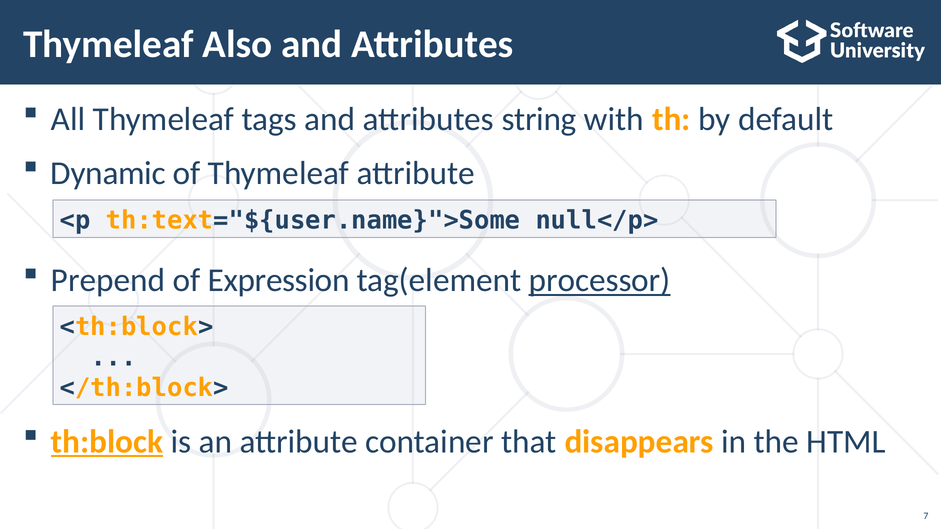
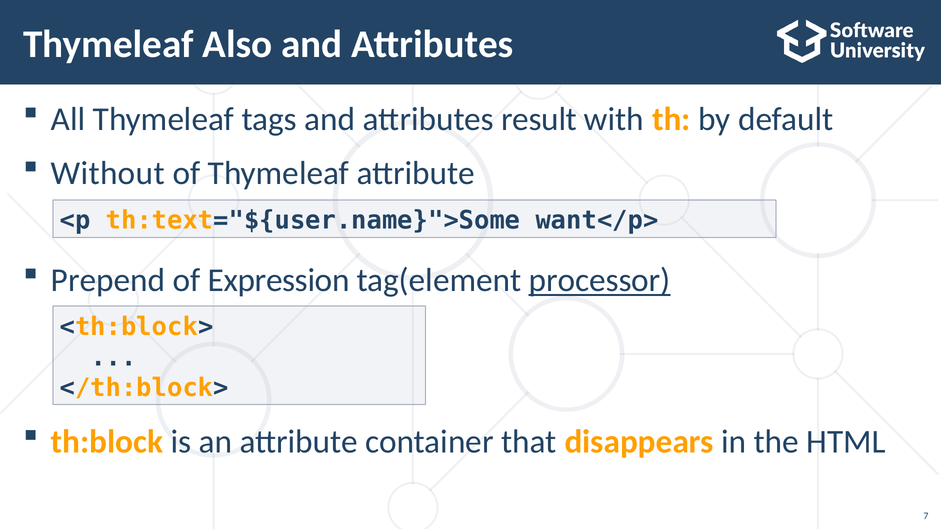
string: string -> result
Dynamic: Dynamic -> Without
null</p>: null</p> -> want</p>
th:block underline: present -> none
